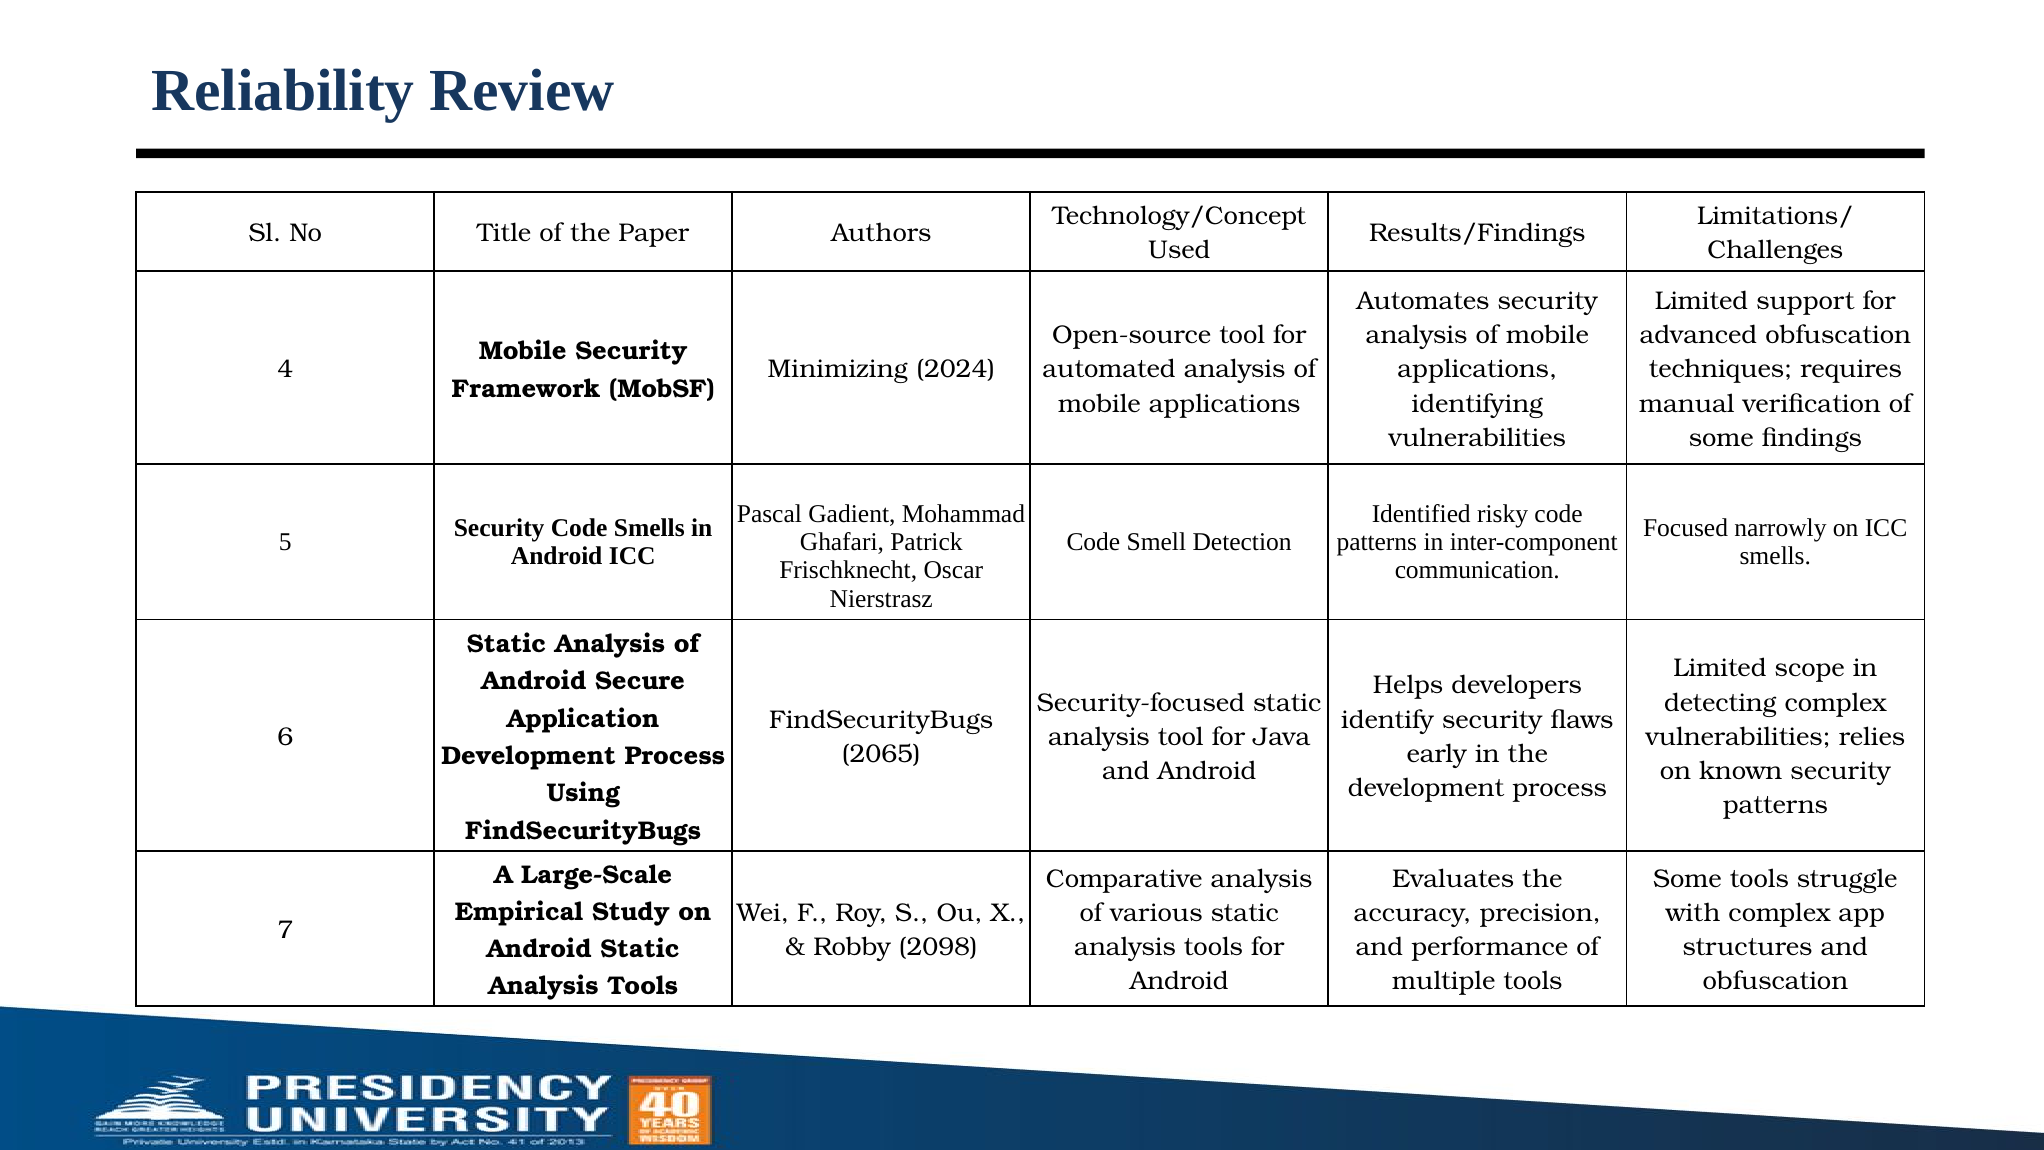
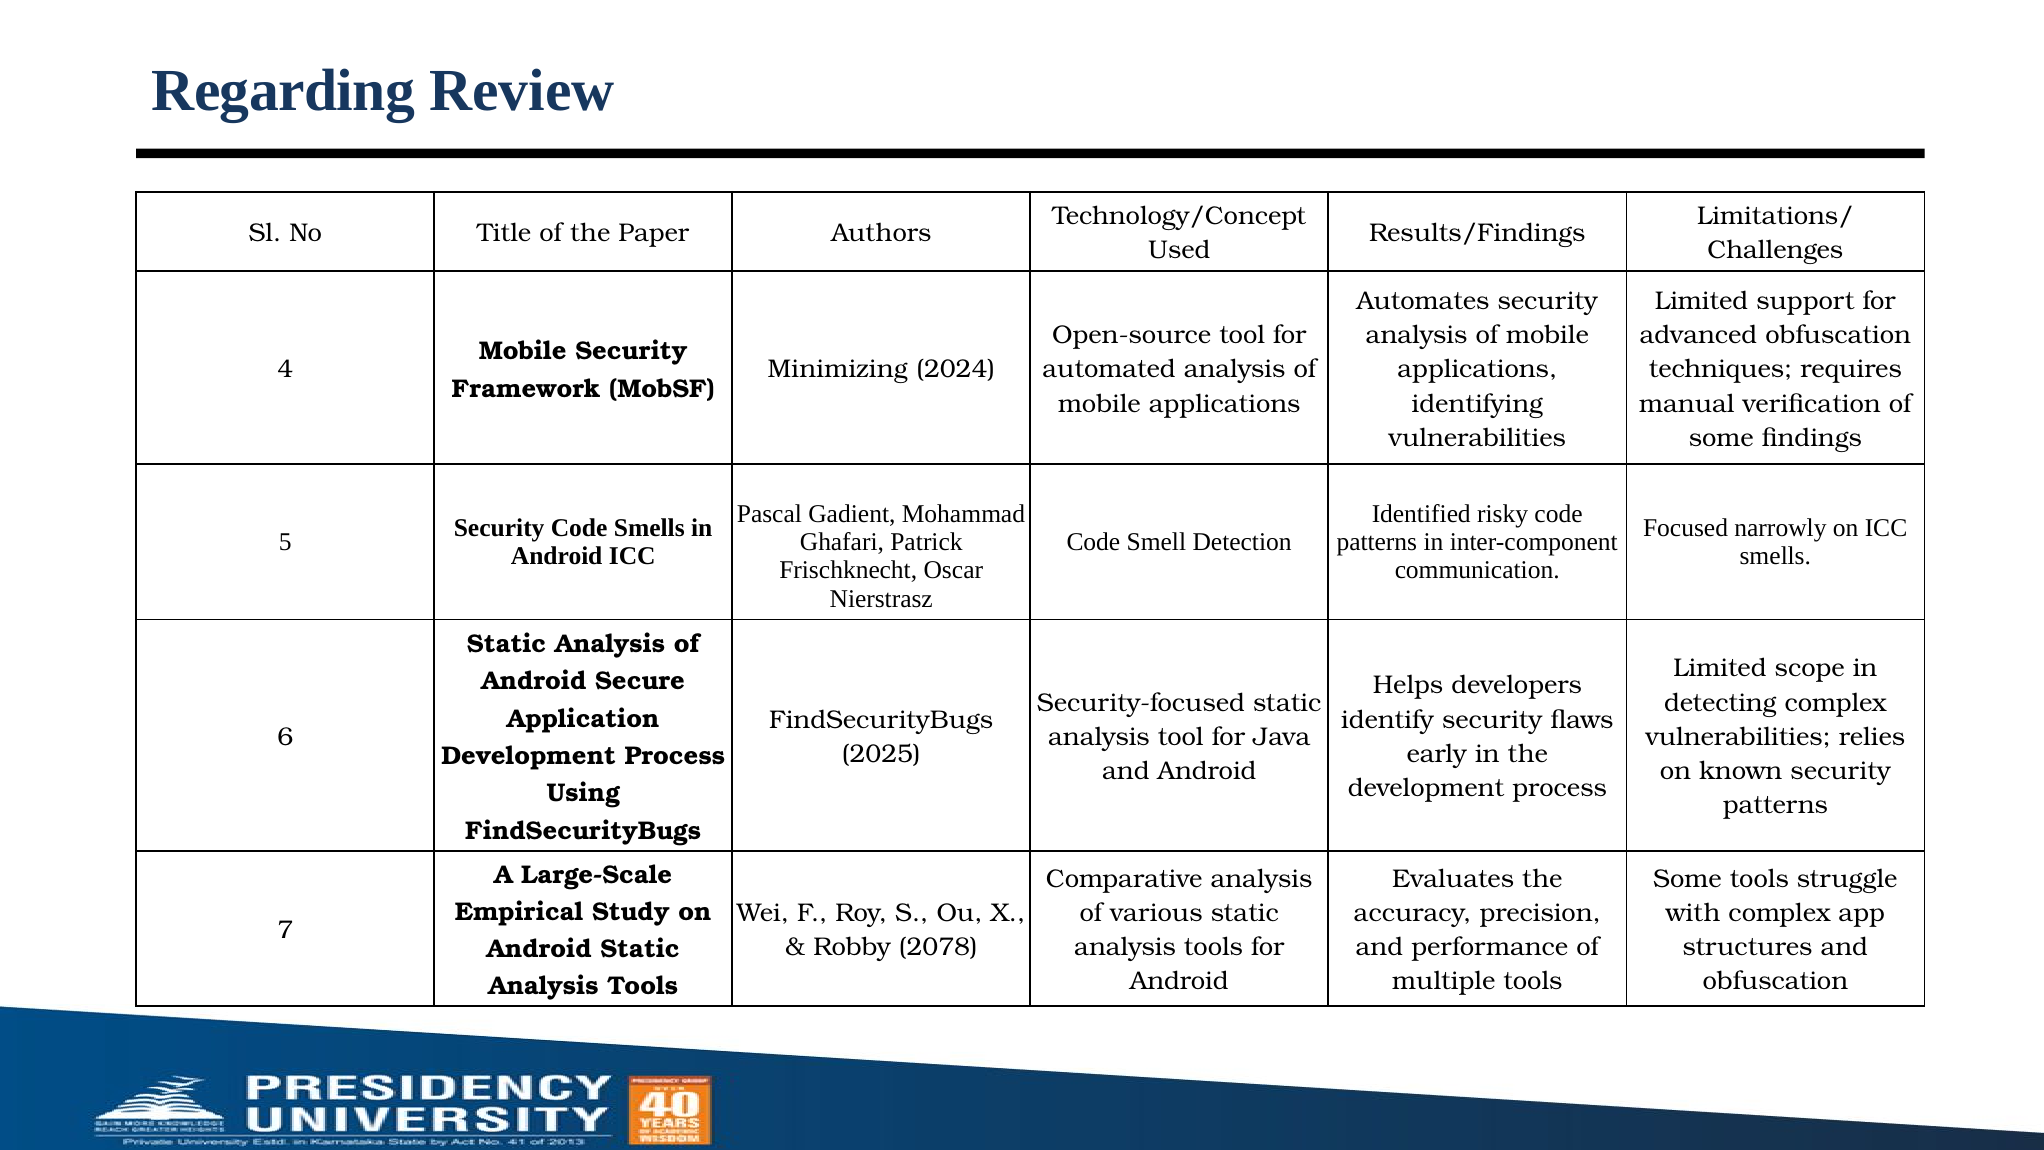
Reliability: Reliability -> Regarding
2065: 2065 -> 2025
2098: 2098 -> 2078
